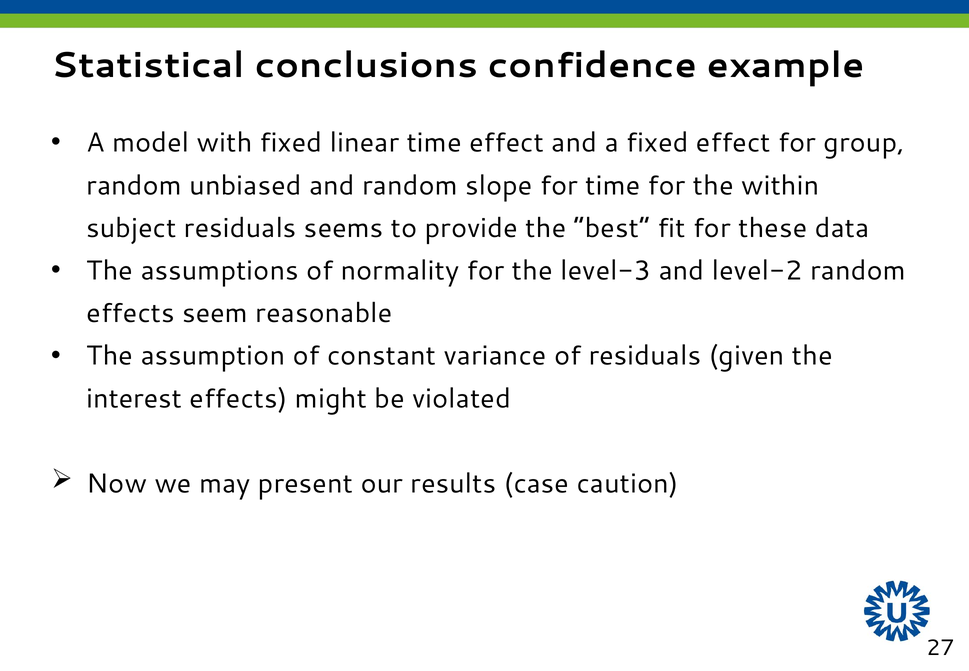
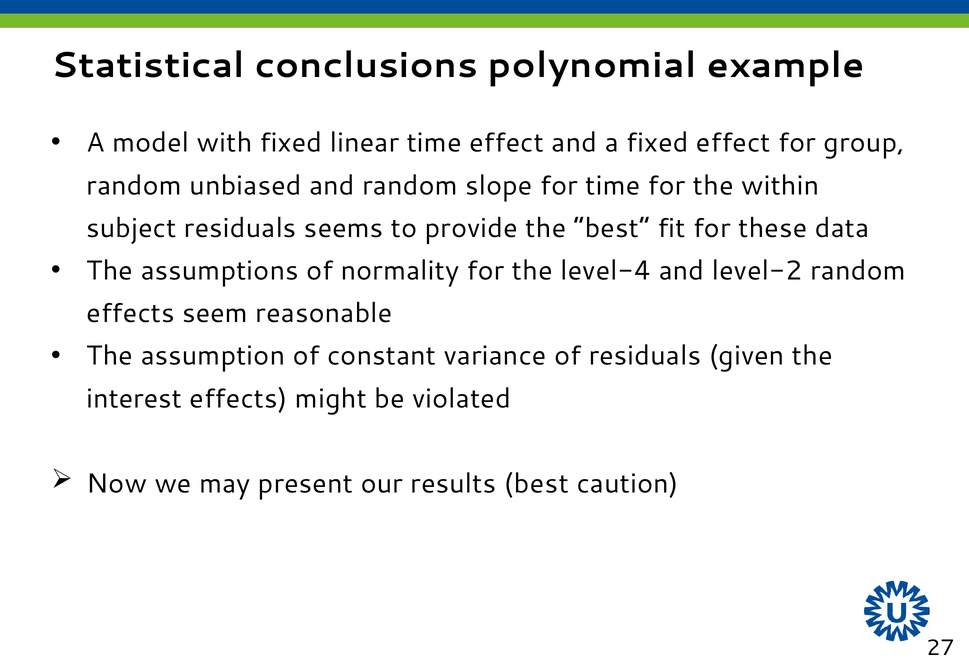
confidence: confidence -> polynomial
level-3: level-3 -> level-4
results case: case -> best
